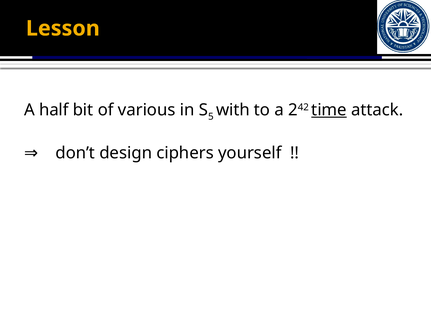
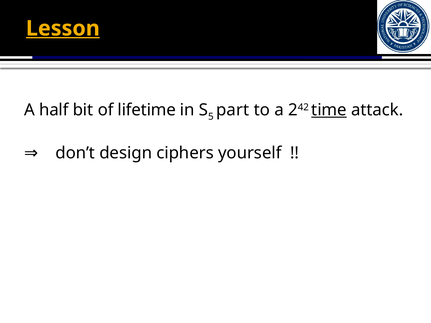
Lesson underline: none -> present
various: various -> lifetime
with: with -> part
